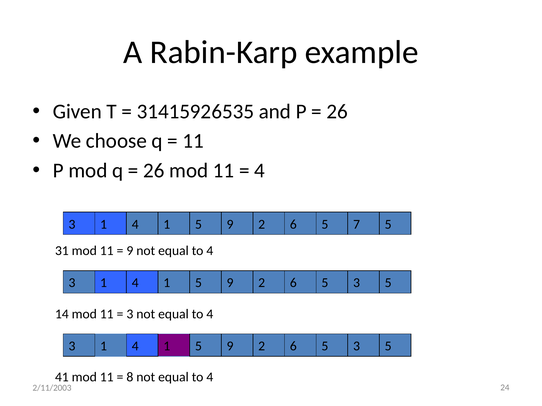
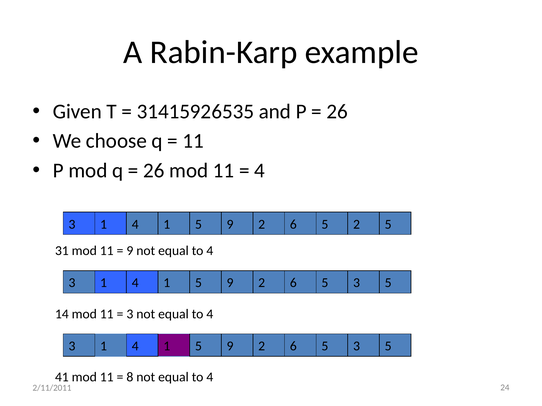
2 7: 7 -> 2
2/11/2003: 2/11/2003 -> 2/11/2011
